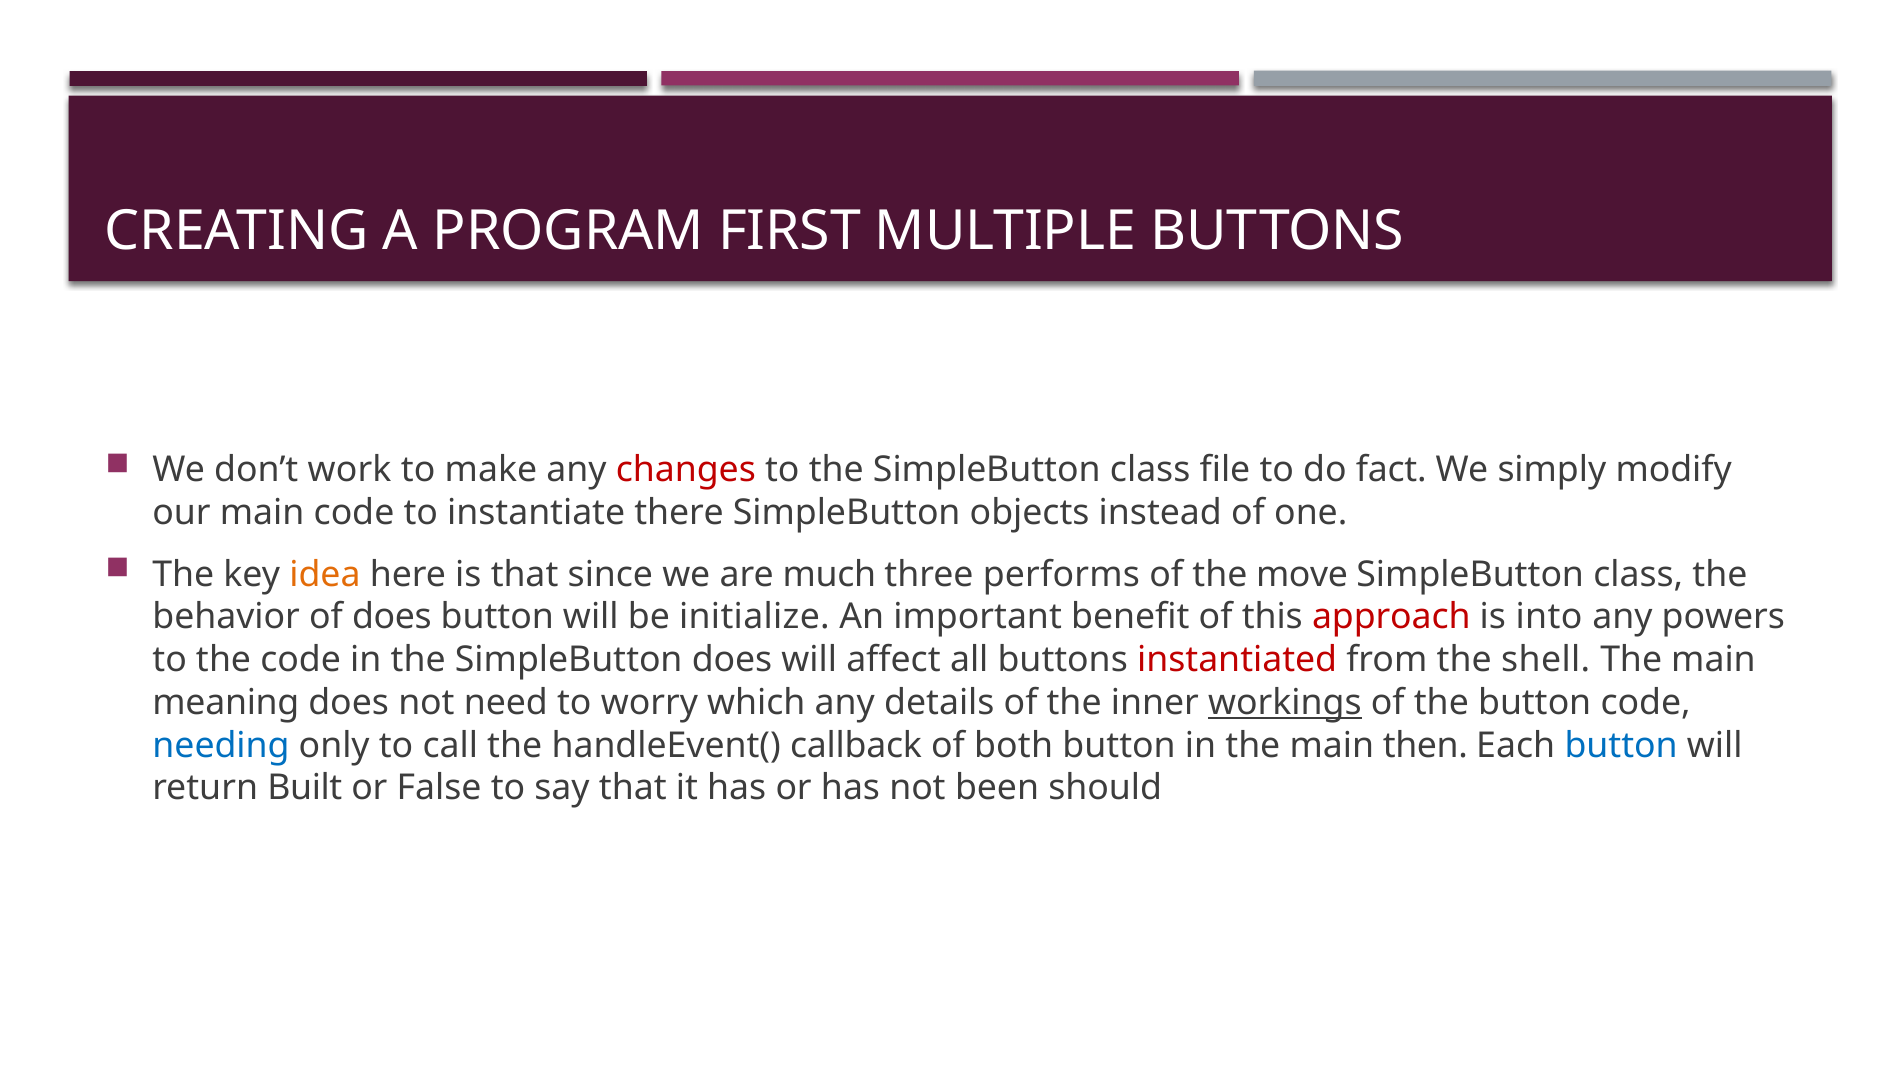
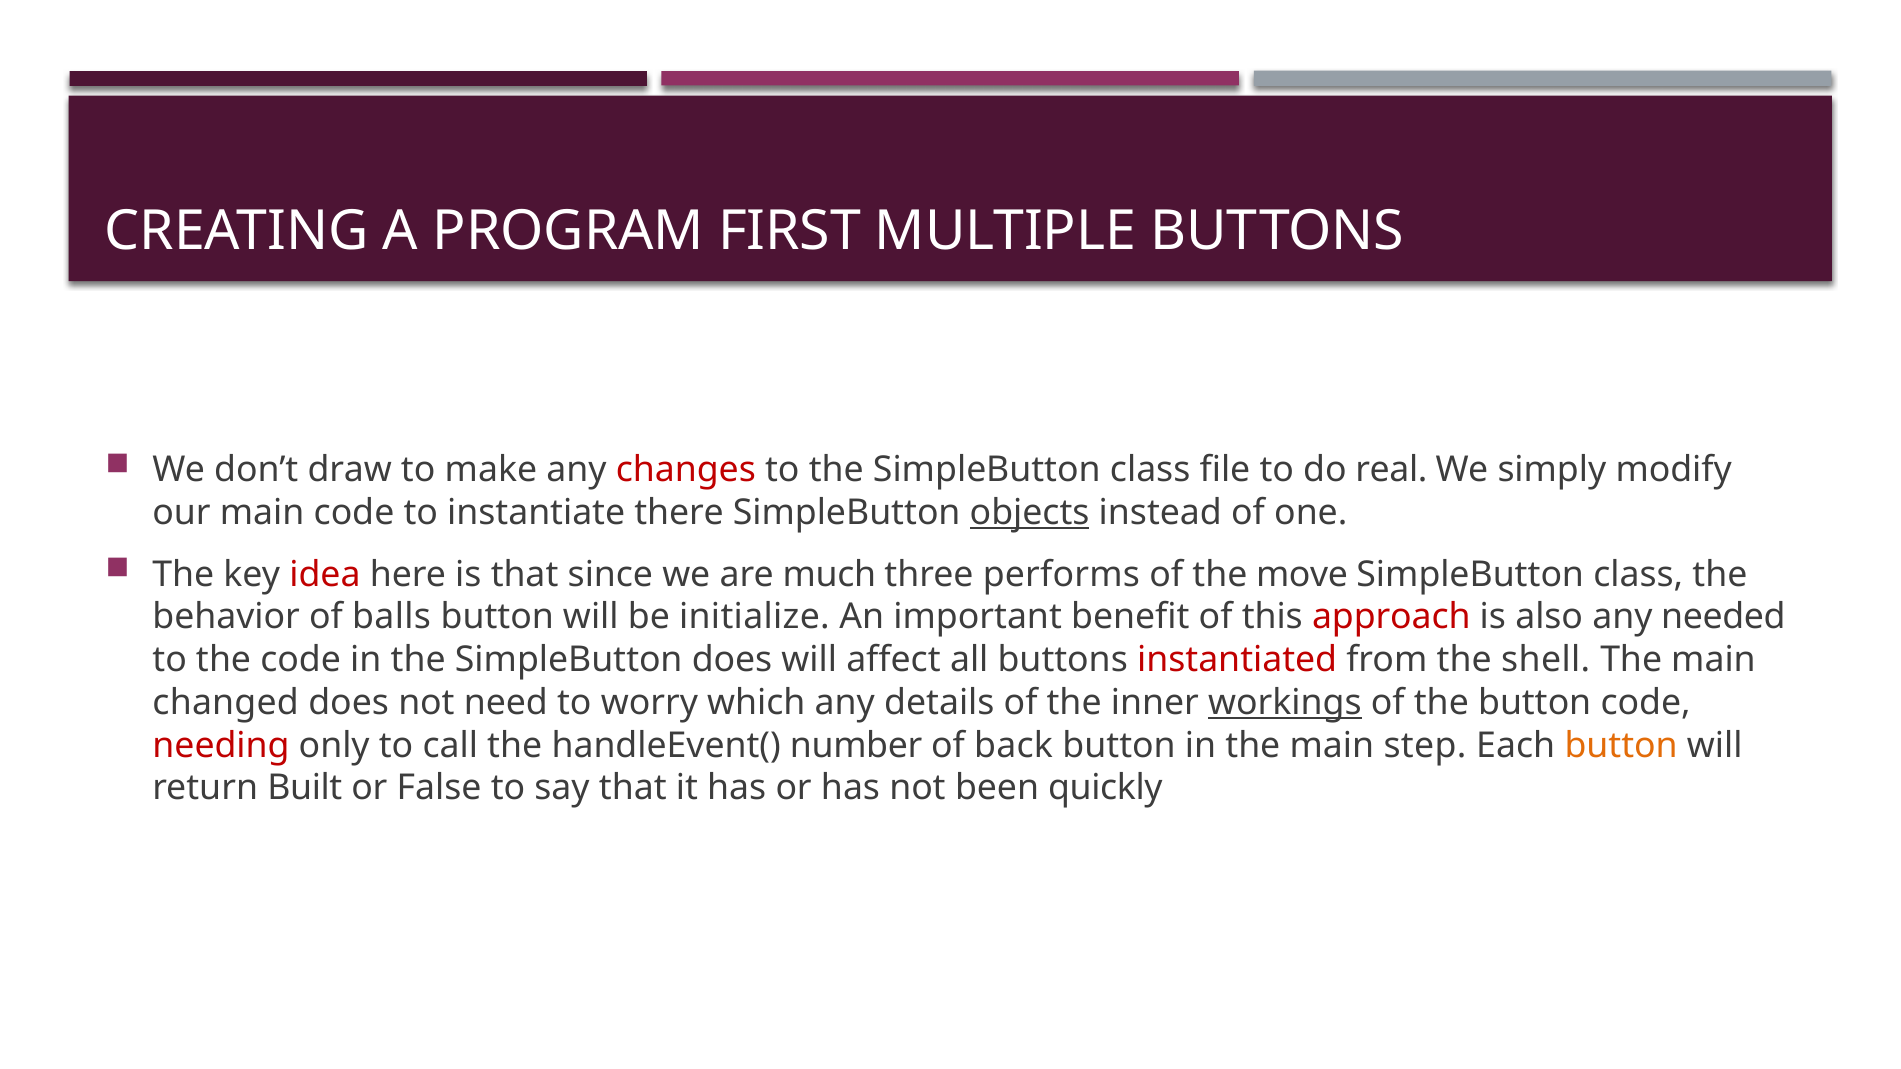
work: work -> draw
fact: fact -> real
objects underline: none -> present
idea colour: orange -> red
of does: does -> balls
into: into -> also
powers: powers -> needed
meaning: meaning -> changed
needing colour: blue -> red
callback: callback -> number
both: both -> back
then: then -> step
button at (1621, 746) colour: blue -> orange
should: should -> quickly
